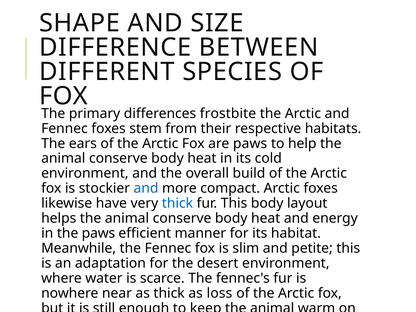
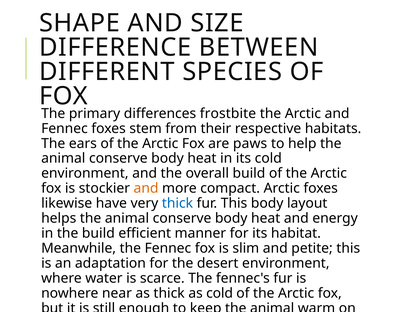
and at (146, 188) colour: blue -> orange
the paws: paws -> build
as loss: loss -> cold
